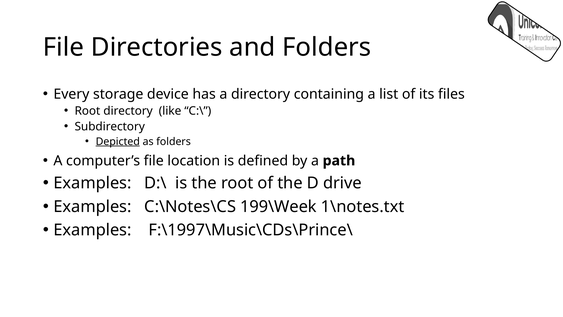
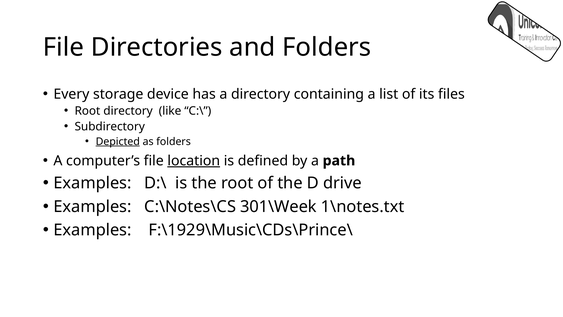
location underline: none -> present
199\Week: 199\Week -> 301\Week
F:\1997\Music\CDs\Prince\: F:\1997\Music\CDs\Prince\ -> F:\1929\Music\CDs\Prince\
